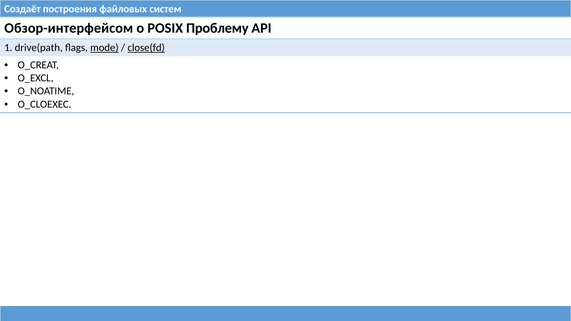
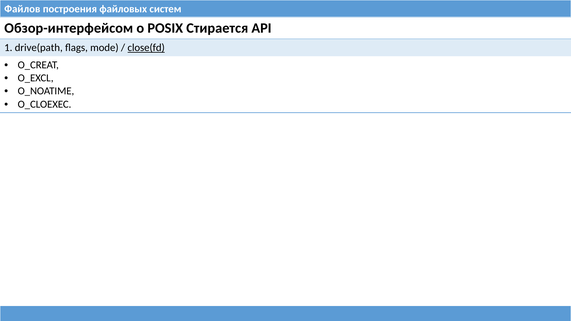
Создаёт: Создаёт -> Файлов
Проблему: Проблему -> Стирается
mode underline: present -> none
